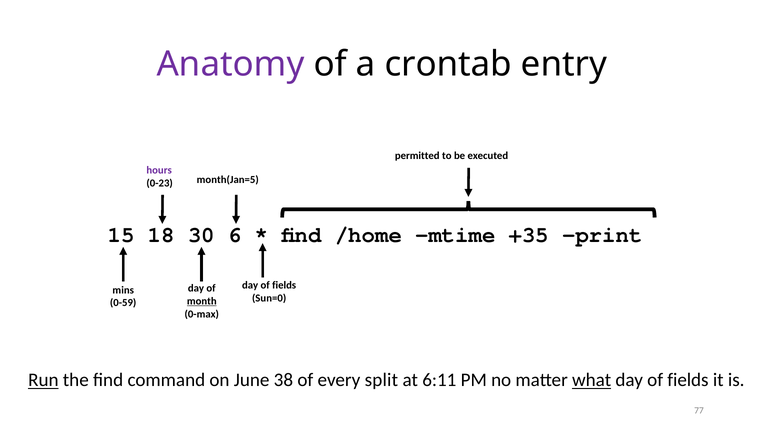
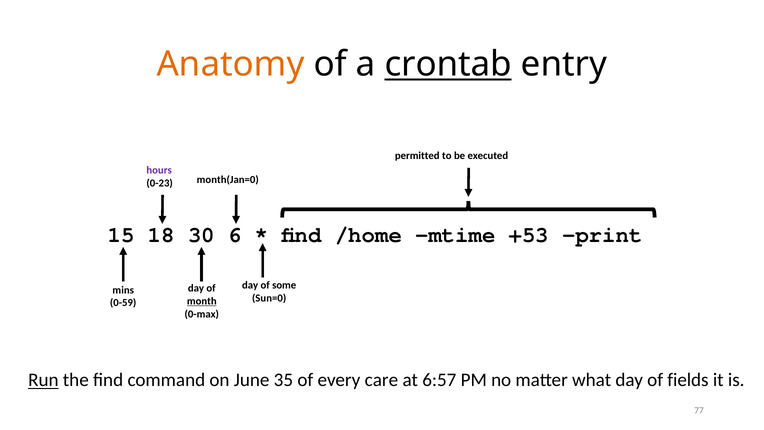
Anatomy colour: purple -> orange
crontab underline: none -> present
month(Jan=5: month(Jan=5 -> month(Jan=0
+35: +35 -> +53
fields at (284, 285): fields -> some
38: 38 -> 35
split: split -> care
6:11: 6:11 -> 6:57
what underline: present -> none
